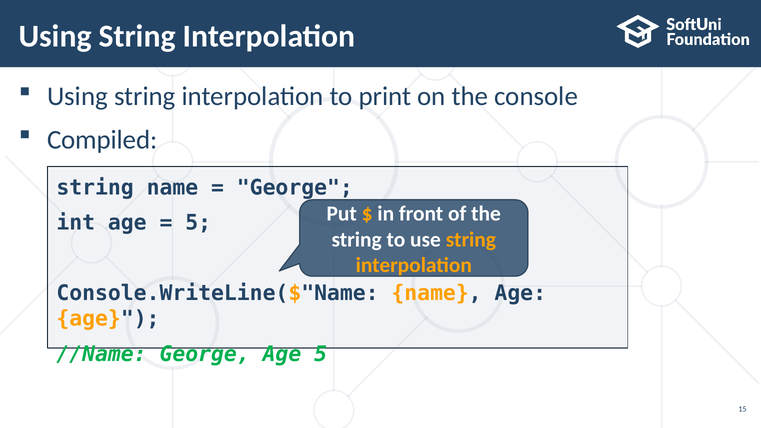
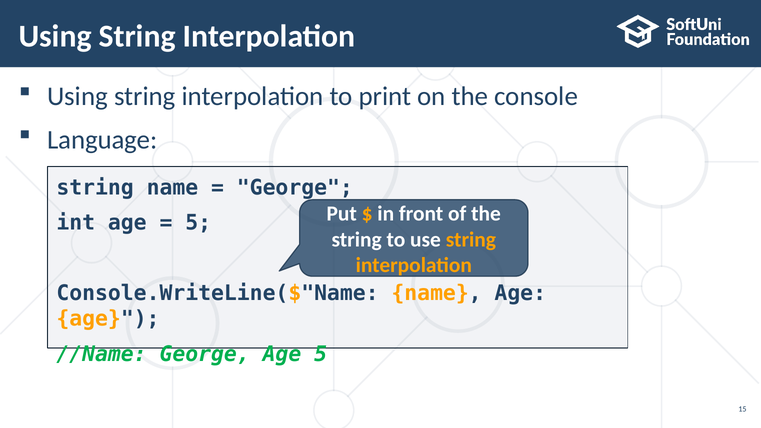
Compiled: Compiled -> Language
